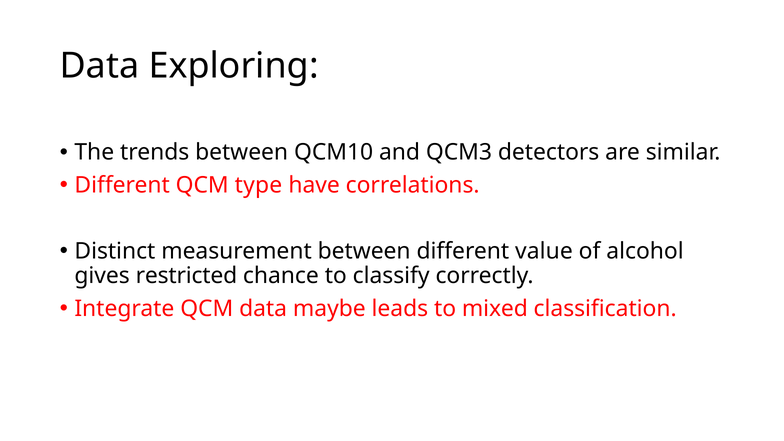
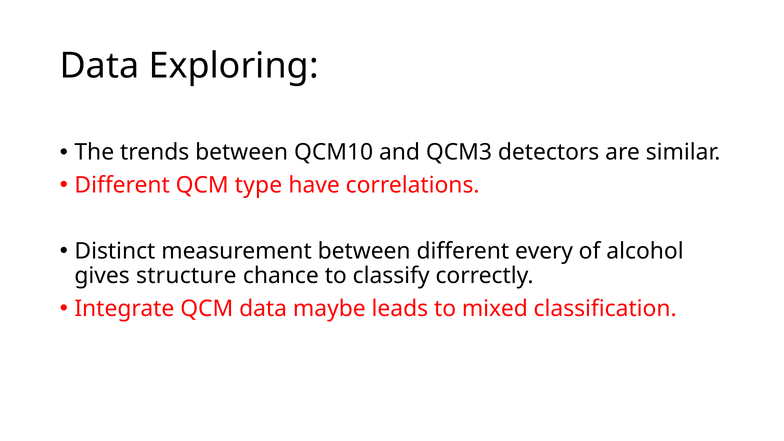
value: value -> every
restricted: restricted -> structure
